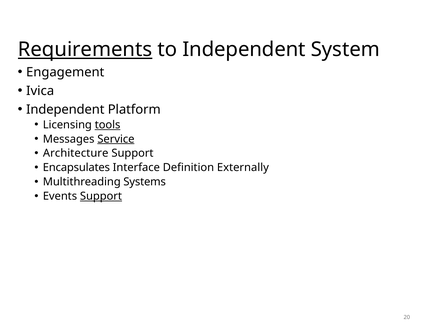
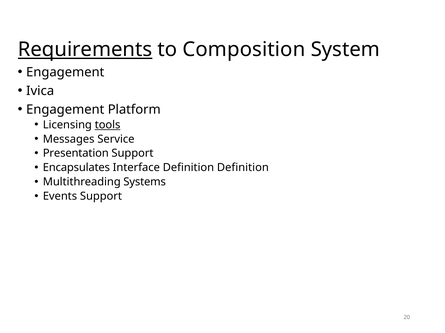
to Independent: Independent -> Composition
Independent at (65, 110): Independent -> Engagement
Service underline: present -> none
Architecture: Architecture -> Presentation
Definition Externally: Externally -> Definition
Support at (101, 197) underline: present -> none
